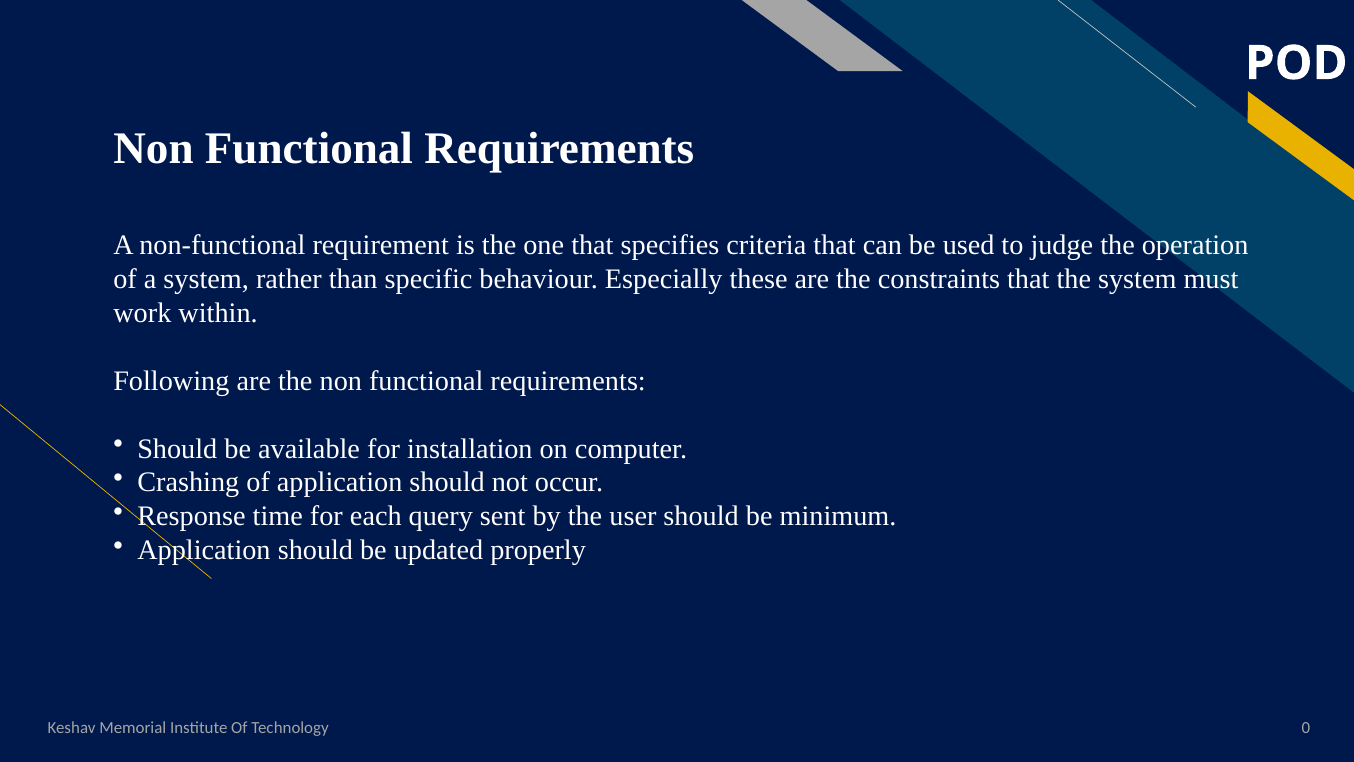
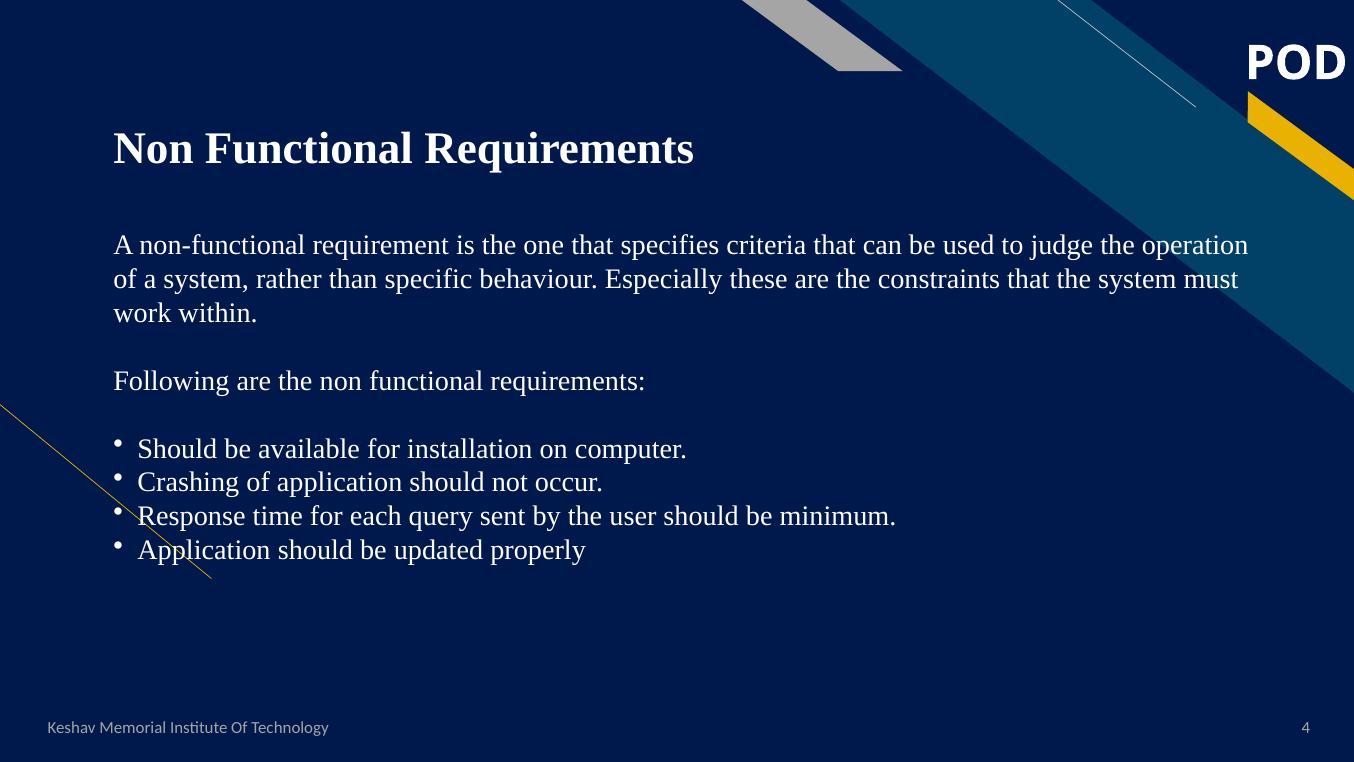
0: 0 -> 4
